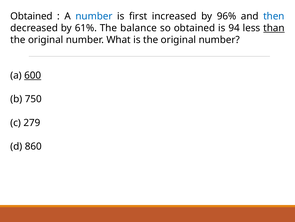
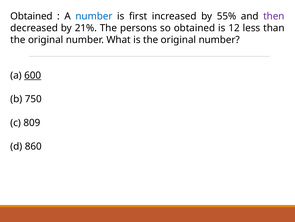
96%: 96% -> 55%
then colour: blue -> purple
61%: 61% -> 21%
balance: balance -> persons
94: 94 -> 12
than underline: present -> none
279: 279 -> 809
